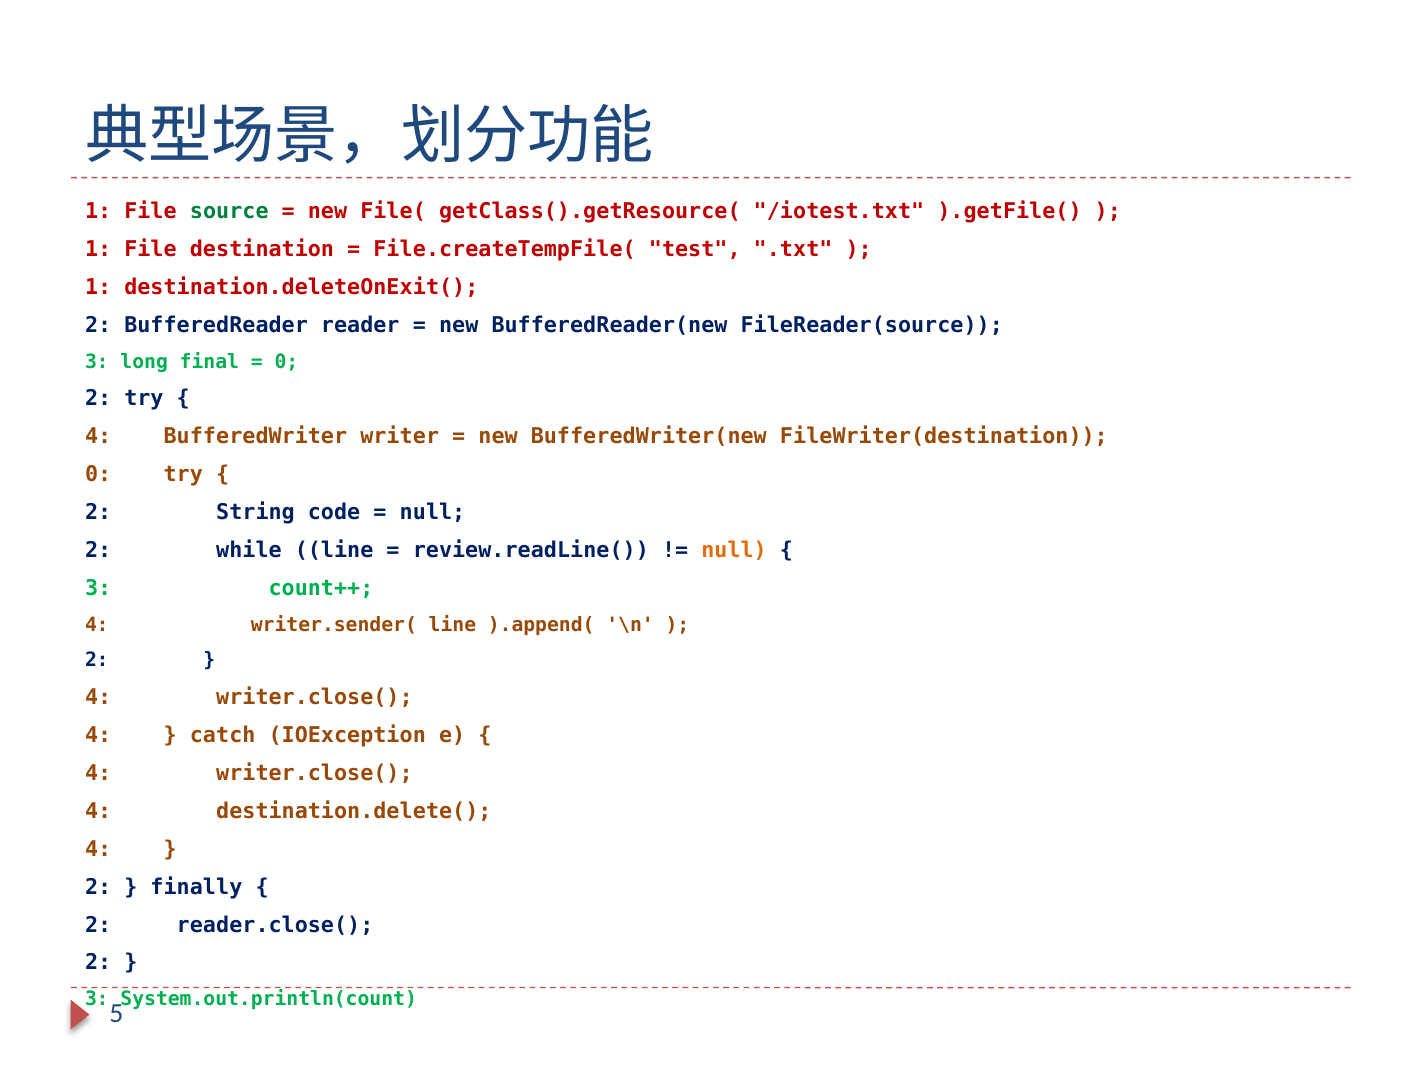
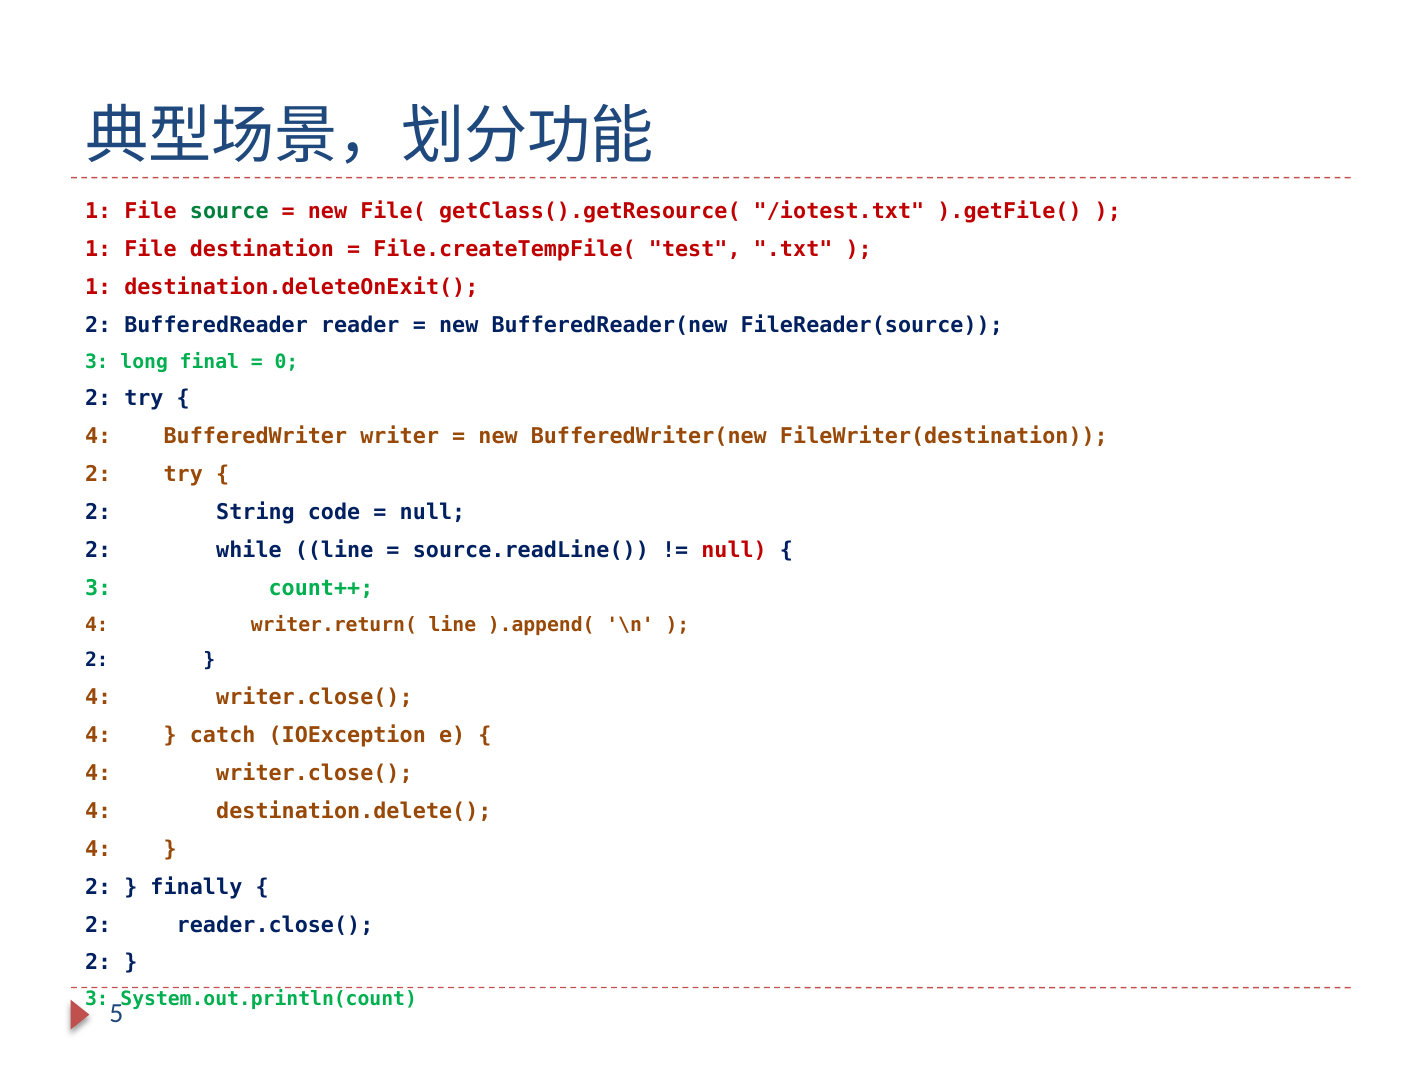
0 at (98, 475): 0 -> 2
review.readLine(: review.readLine( -> source.readLine(
null at (734, 550) colour: orange -> red
writer.sender(: writer.sender( -> writer.return(
